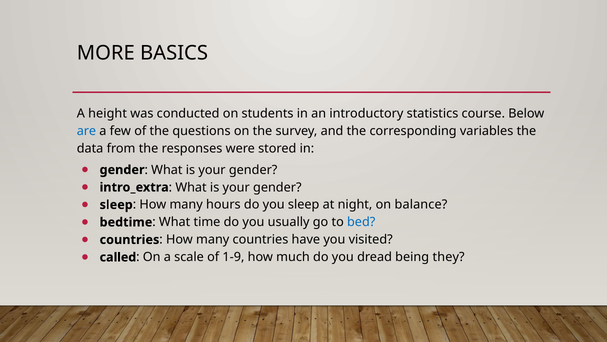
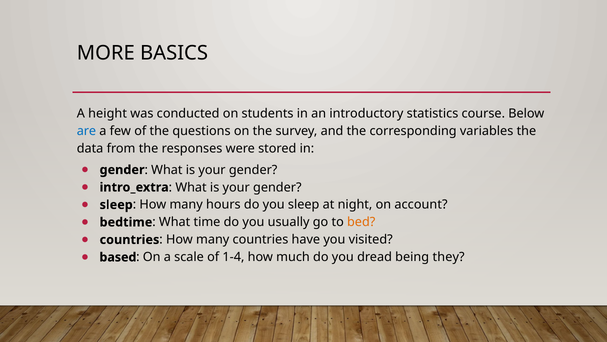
balance: balance -> account
bed colour: blue -> orange
called: called -> based
1-9: 1-9 -> 1-4
